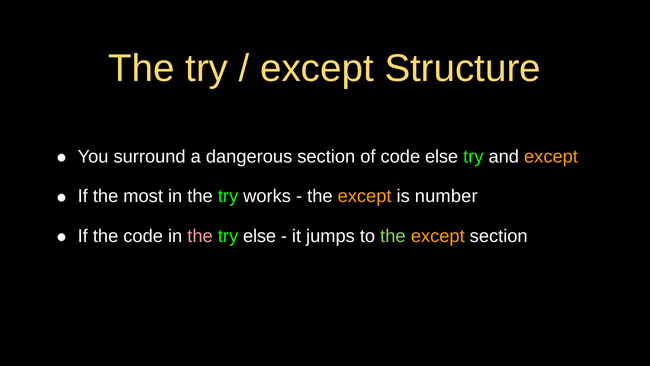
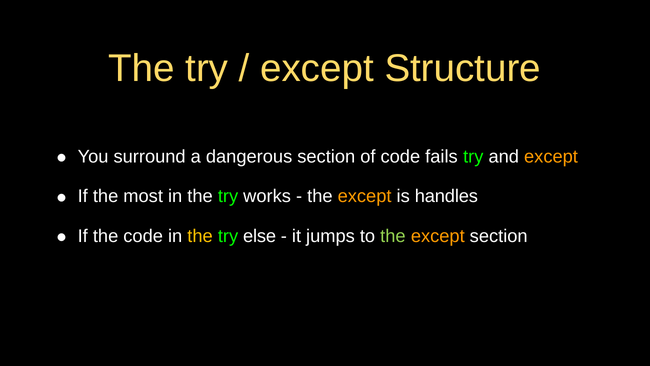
code else: else -> fails
number: number -> handles
the at (200, 236) colour: pink -> yellow
